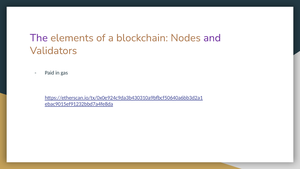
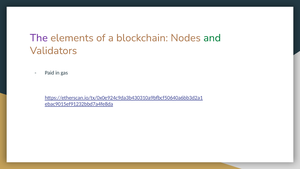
and colour: purple -> green
